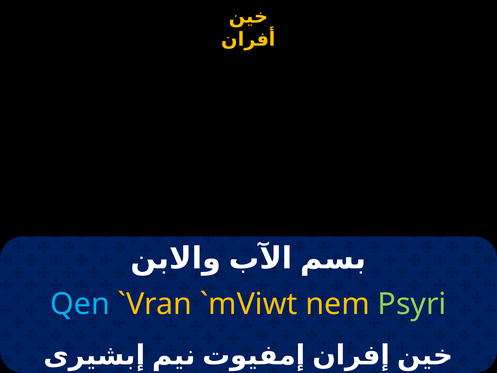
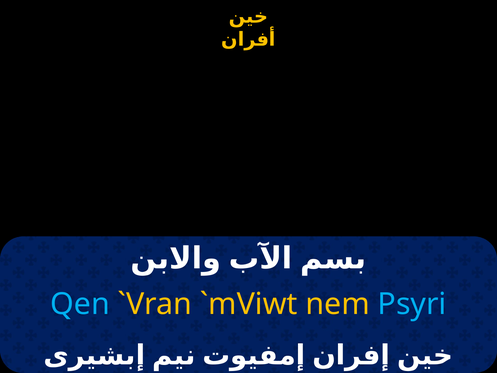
Psyri colour: light green -> light blue
